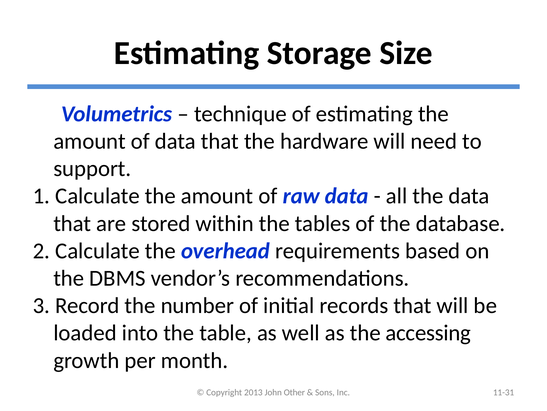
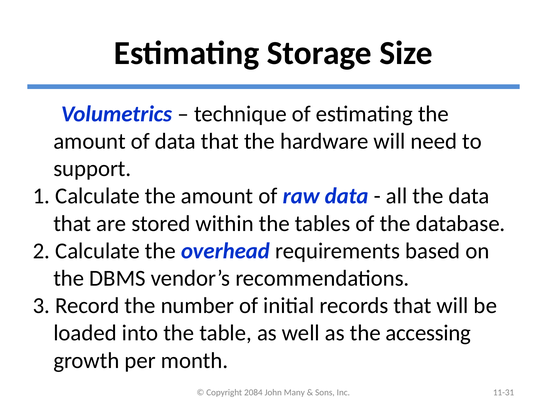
2013: 2013 -> 2084
Other: Other -> Many
